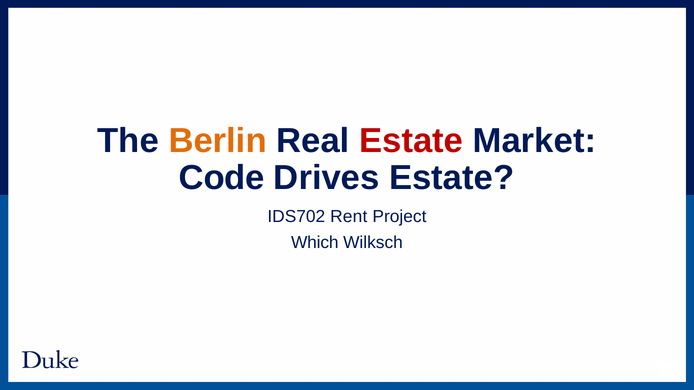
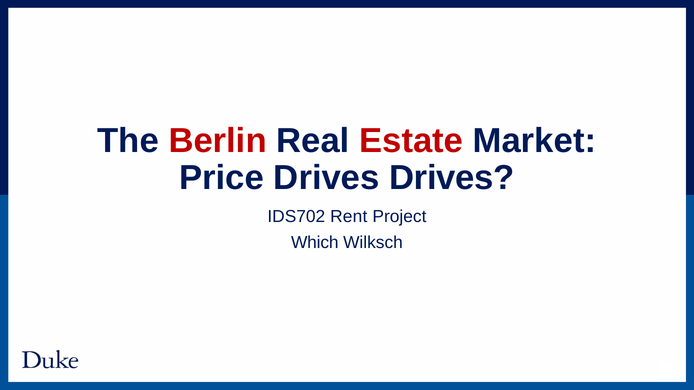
Berlin colour: orange -> red
Code: Code -> Price
Drives Estate: Estate -> Drives
